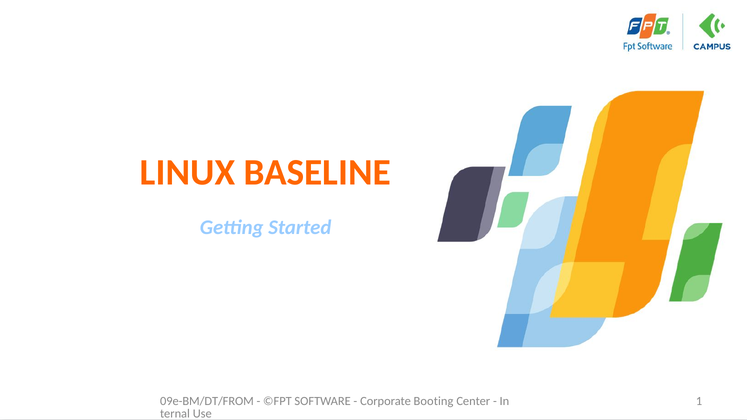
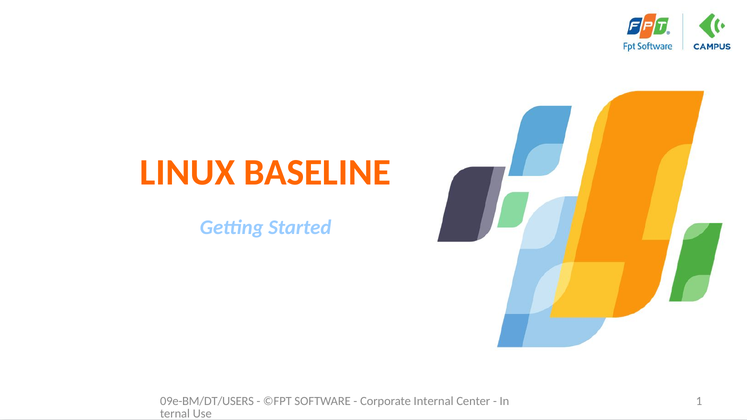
09e-BM/DT/FROM: 09e-BM/DT/FROM -> 09e-BM/DT/USERS
Booting: Booting -> Internal
